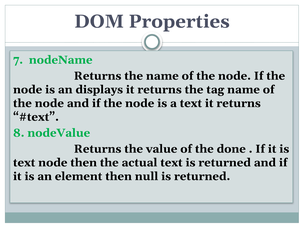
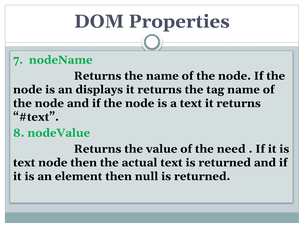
done: done -> need
